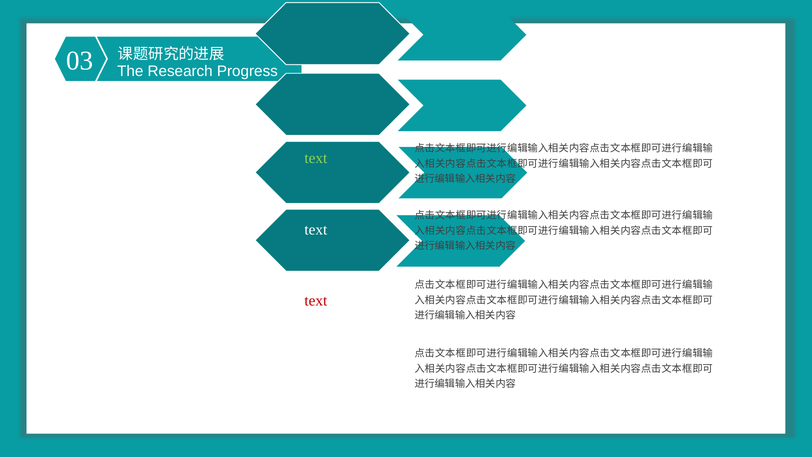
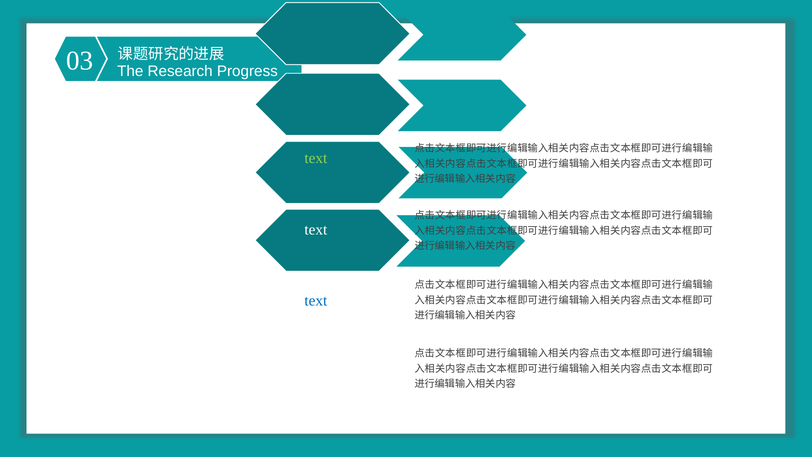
text at (316, 301) colour: red -> blue
